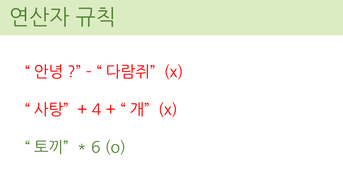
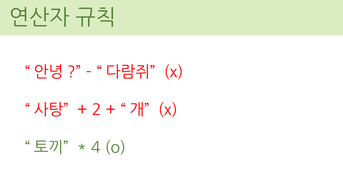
4: 4 -> 2
6: 6 -> 4
